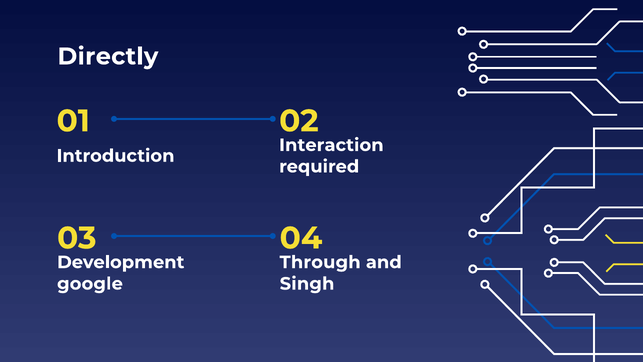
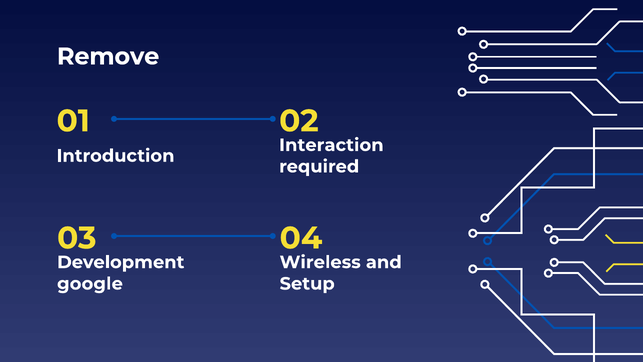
Directly: Directly -> Remove
Through: Through -> Wireless
Singh: Singh -> Setup
